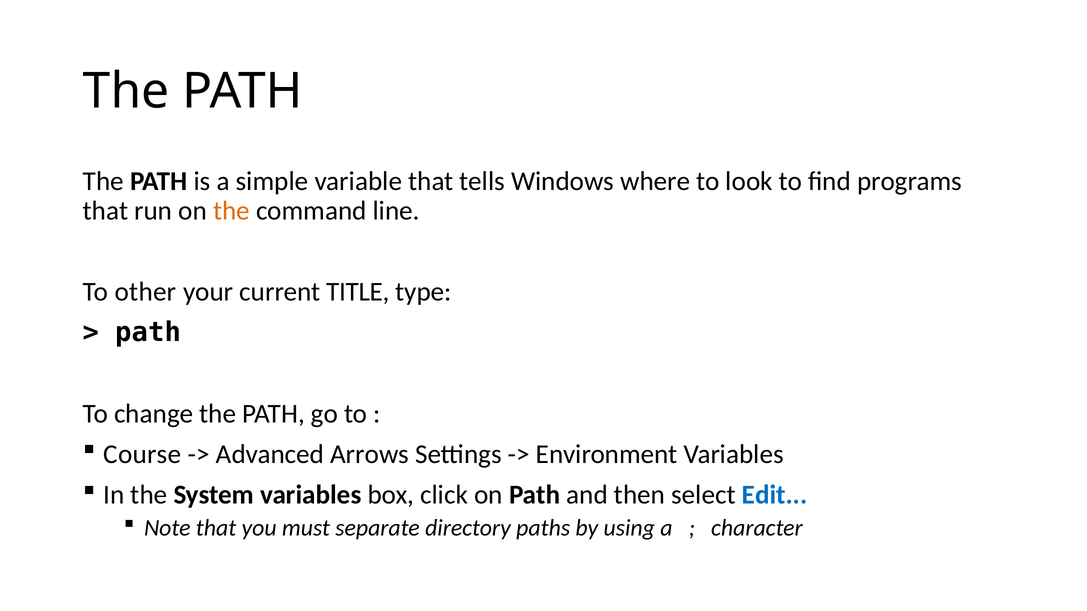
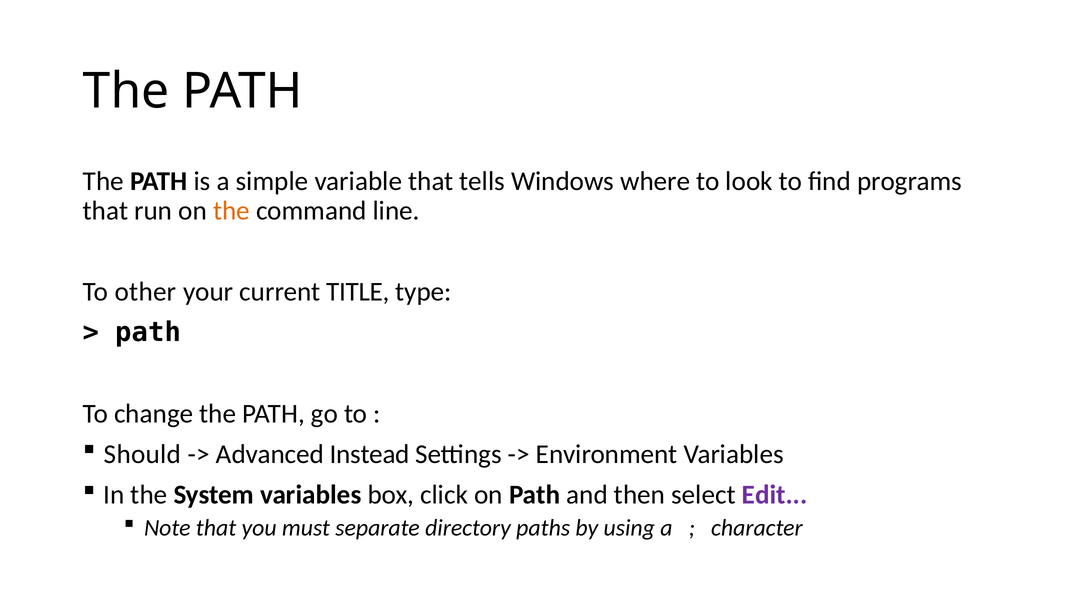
Course: Course -> Should
Arrows: Arrows -> Instead
Edit colour: blue -> purple
